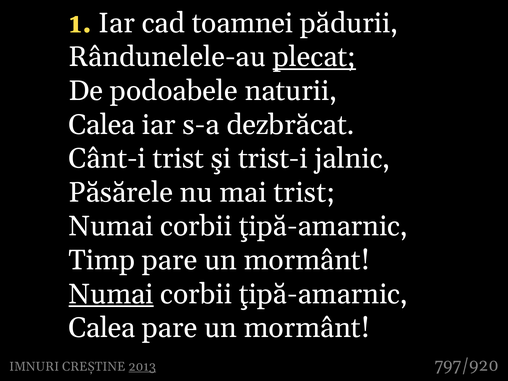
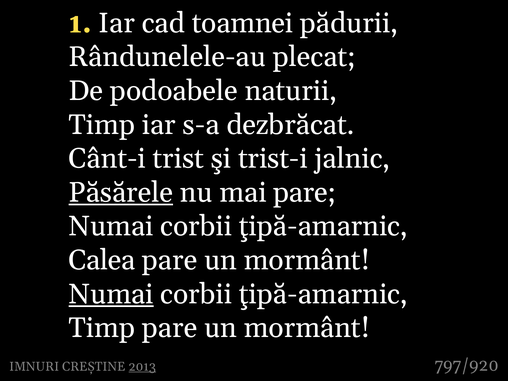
plecat underline: present -> none
Calea at (102, 125): Calea -> Timp
Păsărele underline: none -> present
mai trist: trist -> pare
Timp: Timp -> Calea
Calea at (102, 328): Calea -> Timp
